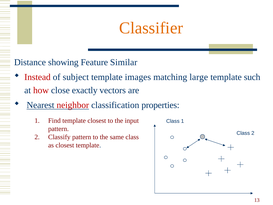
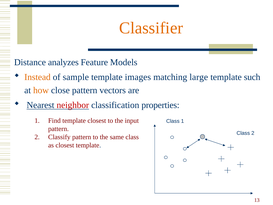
showing: showing -> analyzes
Similar: Similar -> Models
Instead colour: red -> orange
subject: subject -> sample
how colour: red -> orange
close exactly: exactly -> pattern
